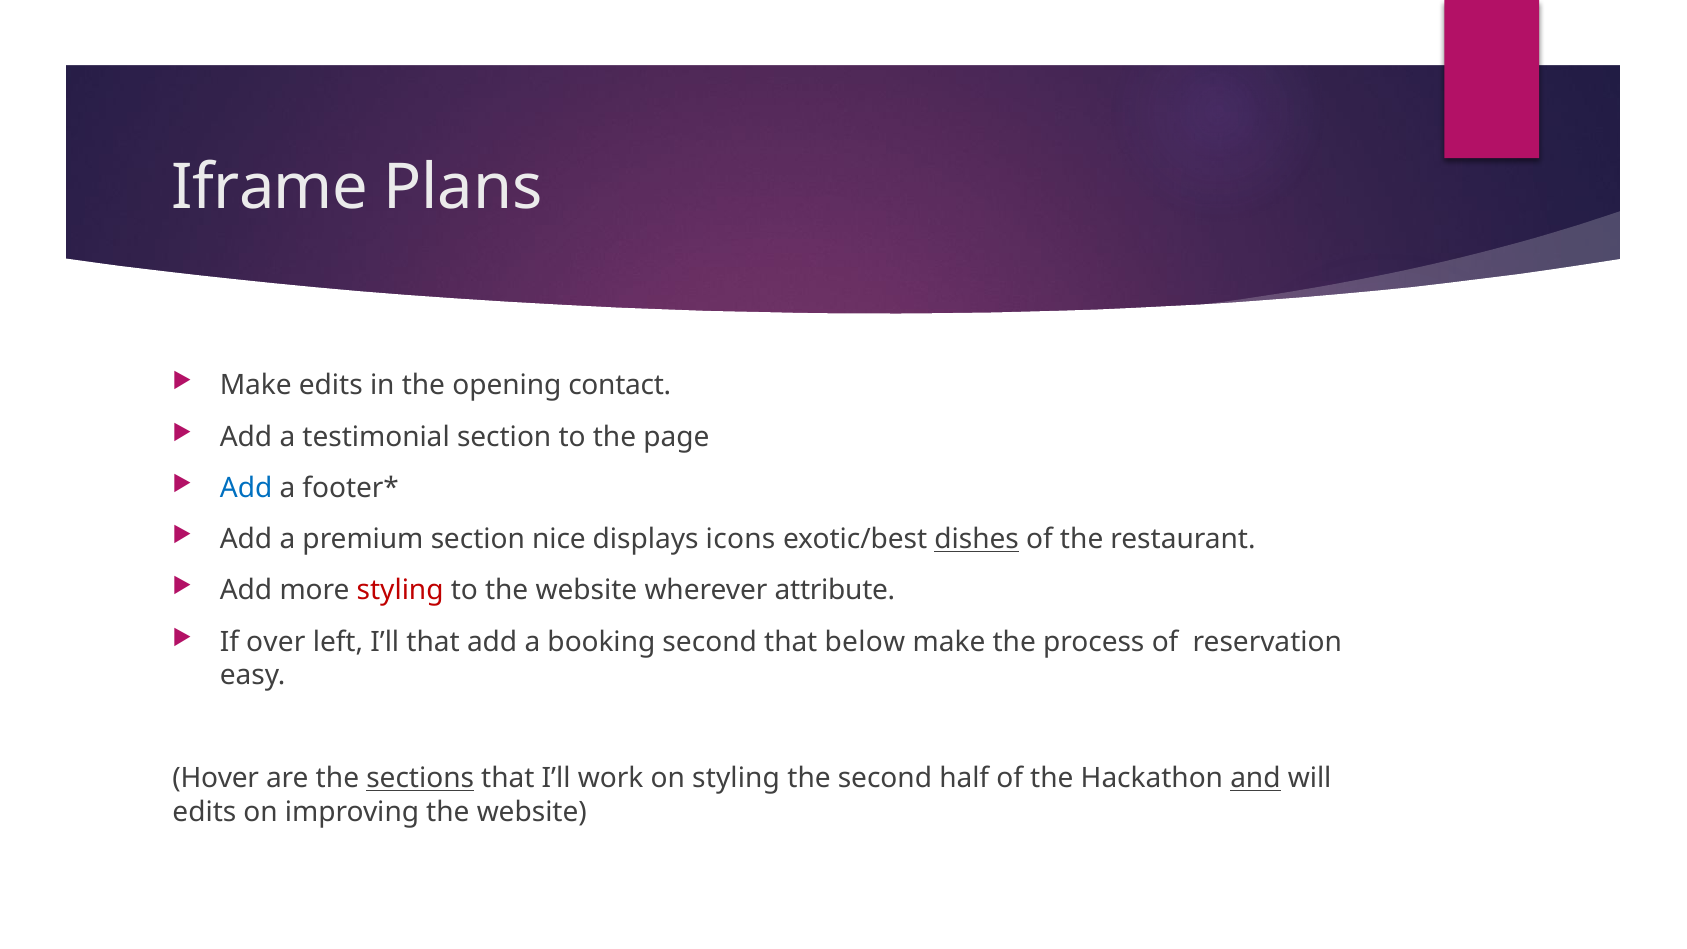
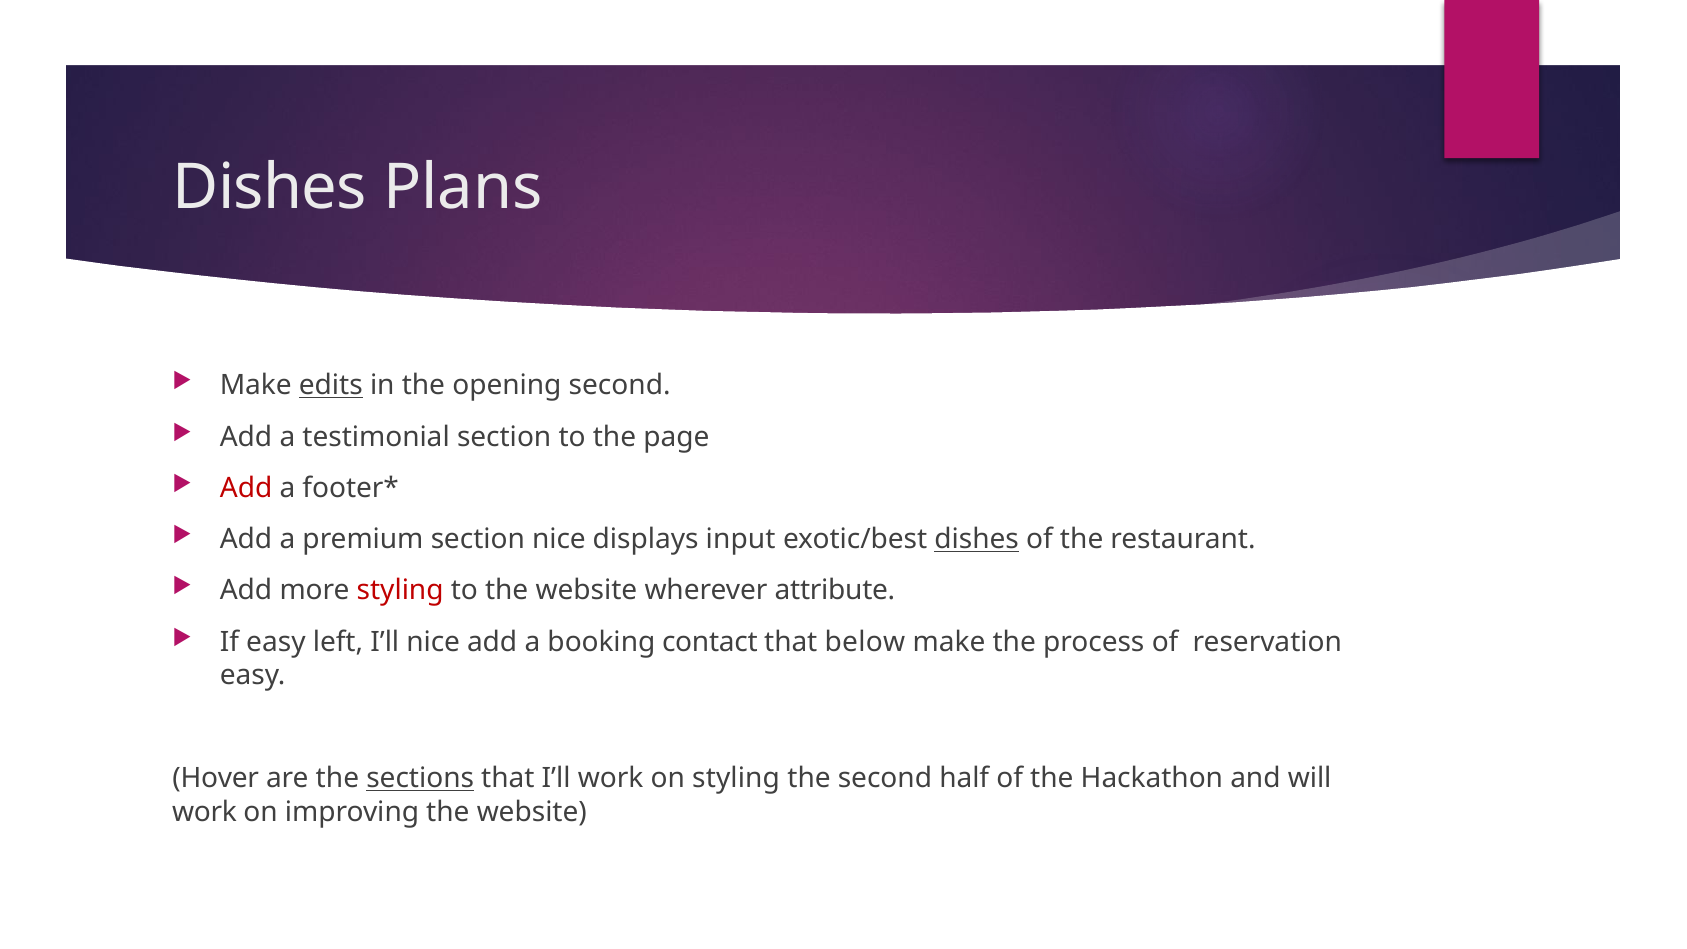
Iframe at (270, 188): Iframe -> Dishes
edits at (331, 385) underline: none -> present
opening contact: contact -> second
Add at (246, 488) colour: blue -> red
icons: icons -> input
If over: over -> easy
I’ll that: that -> nice
booking second: second -> contact
and underline: present -> none
edits at (204, 812): edits -> work
